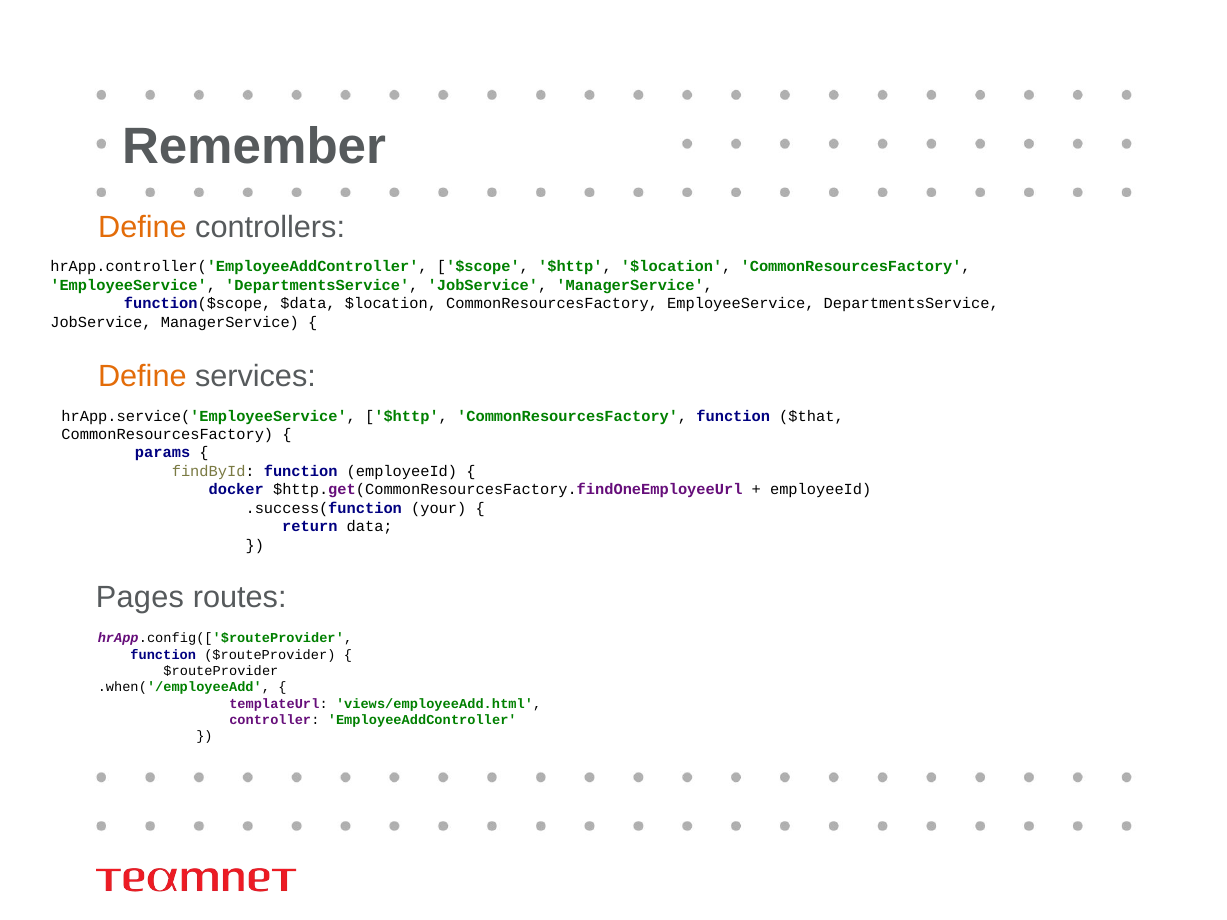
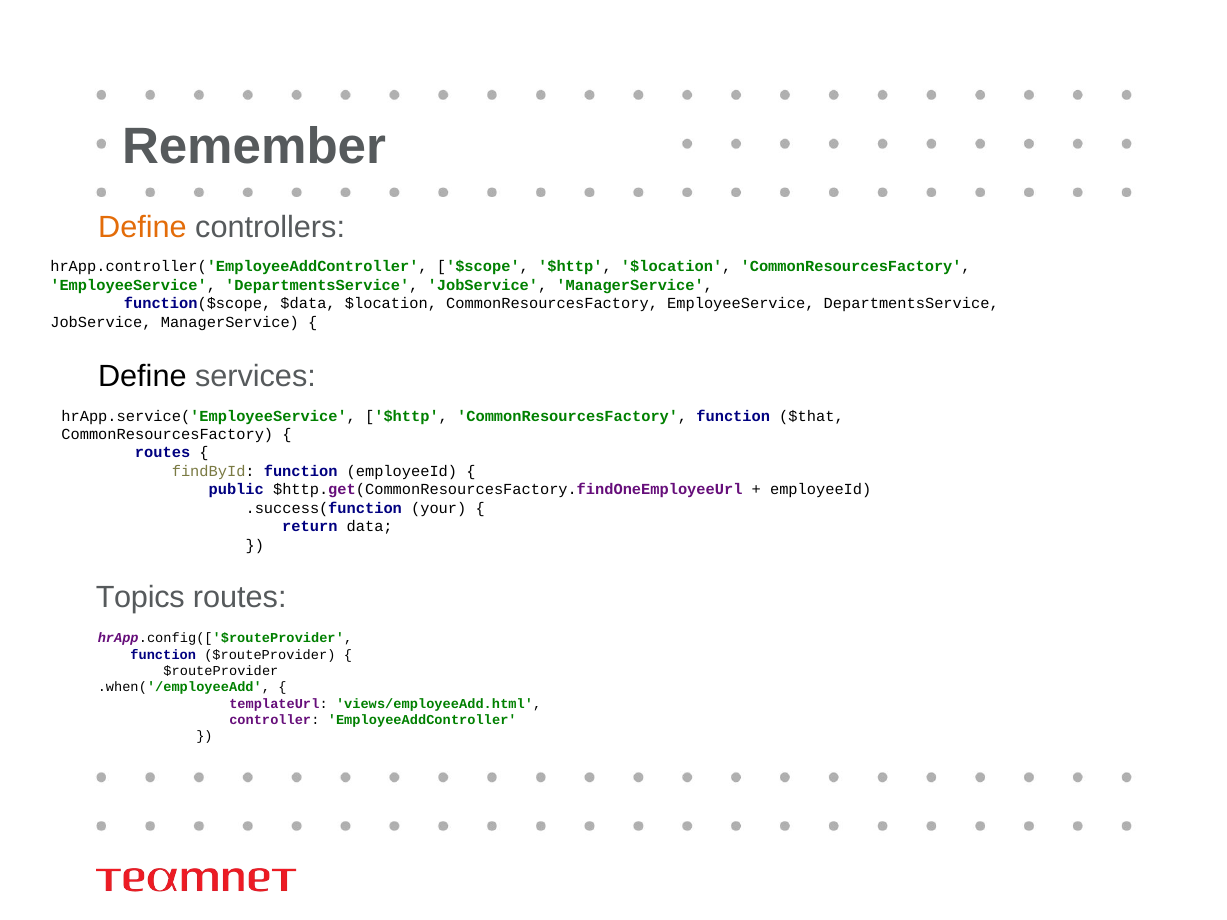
Define at (142, 376) colour: orange -> black
params at (163, 453): params -> routes
docker: docker -> public
Pages: Pages -> Topics
